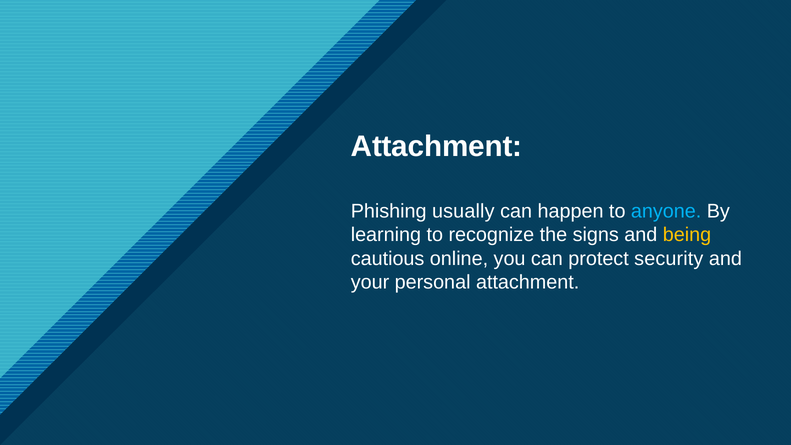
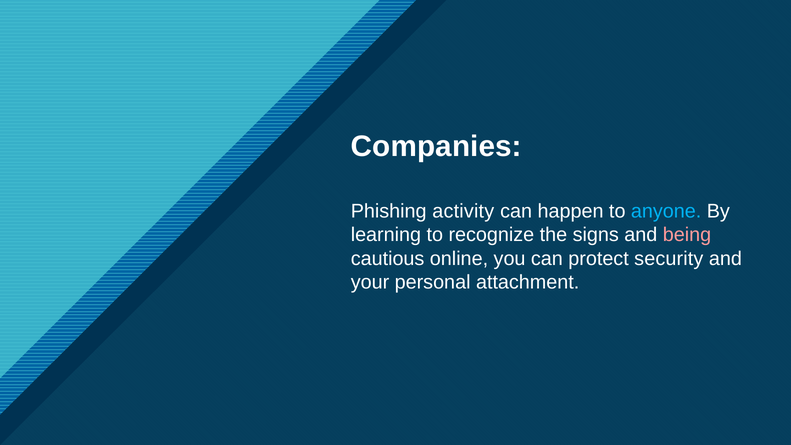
Attachment at (436, 147): Attachment -> Companies
usually: usually -> activity
being colour: yellow -> pink
